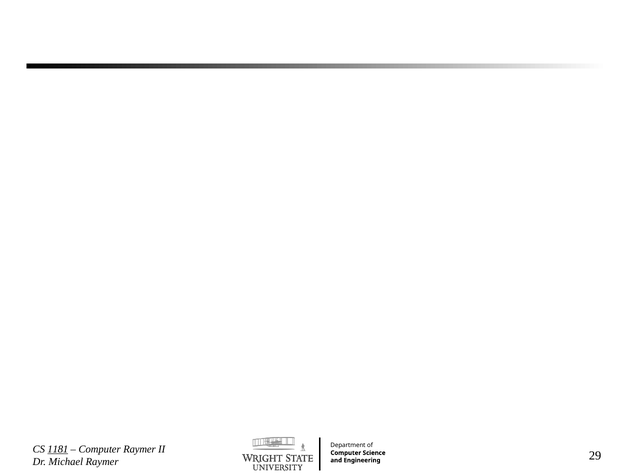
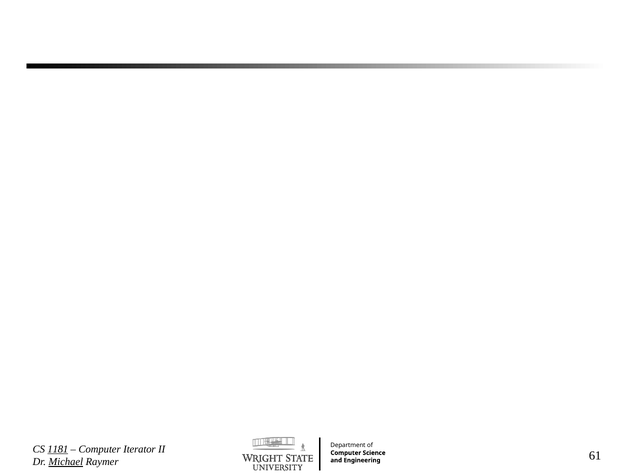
Computer Raymer: Raymer -> Iterator
Michael underline: none -> present
29: 29 -> 61
